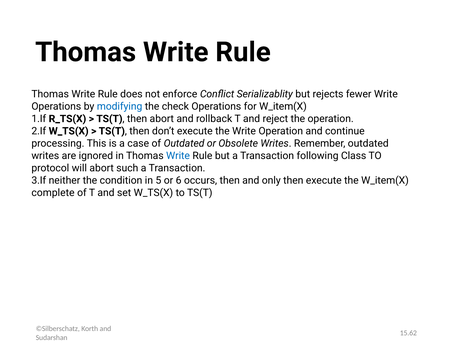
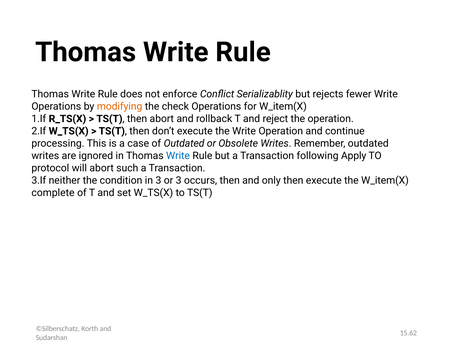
modifying colour: blue -> orange
Class: Class -> Apply
in 5: 5 -> 3
or 6: 6 -> 3
